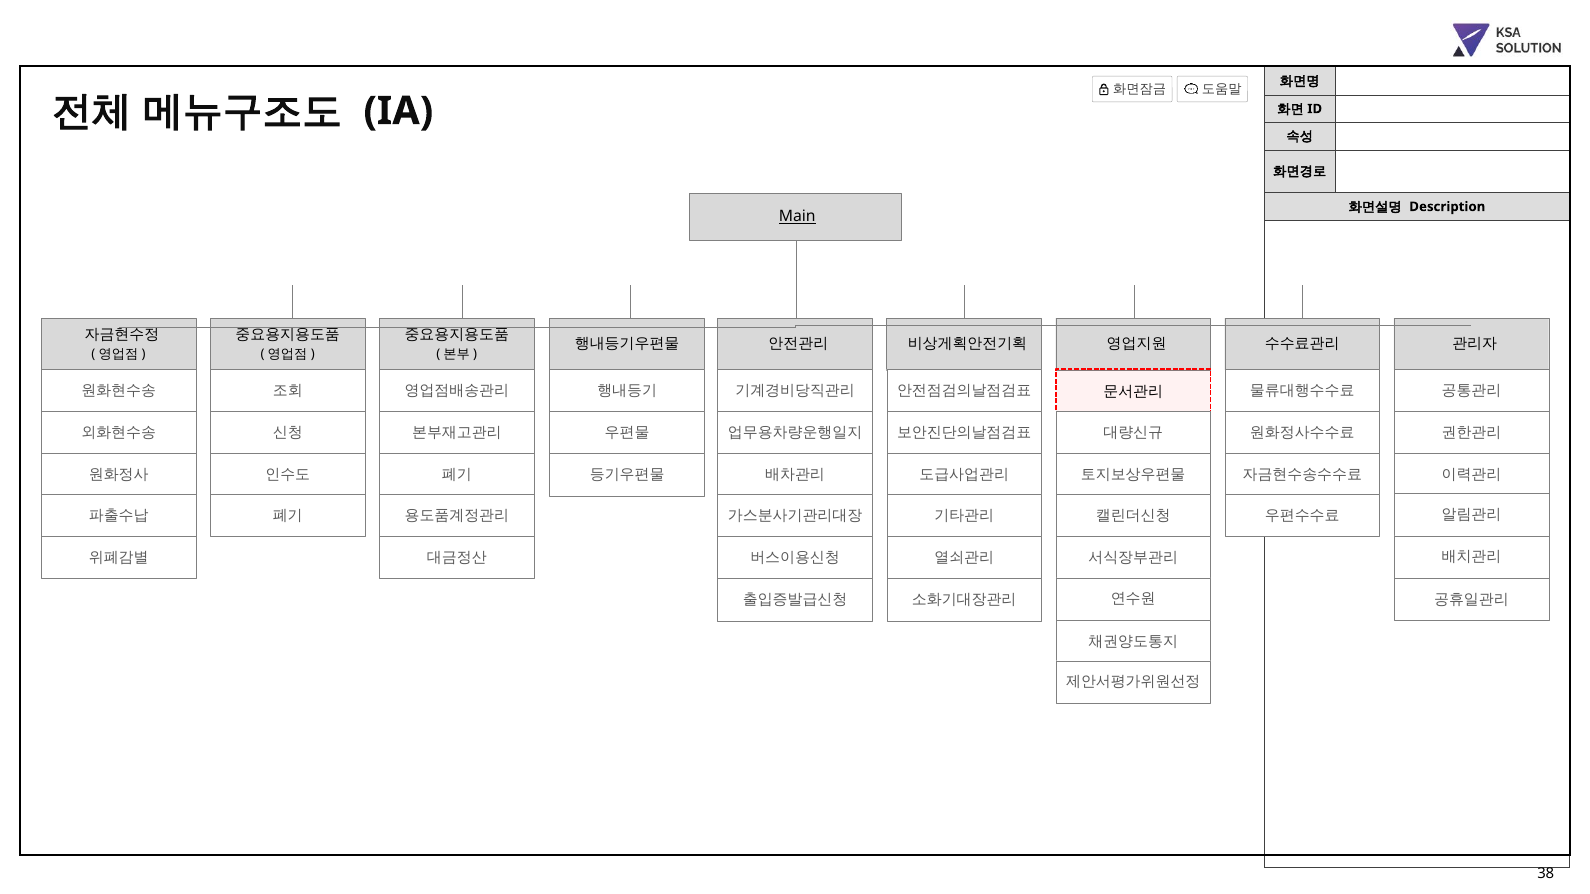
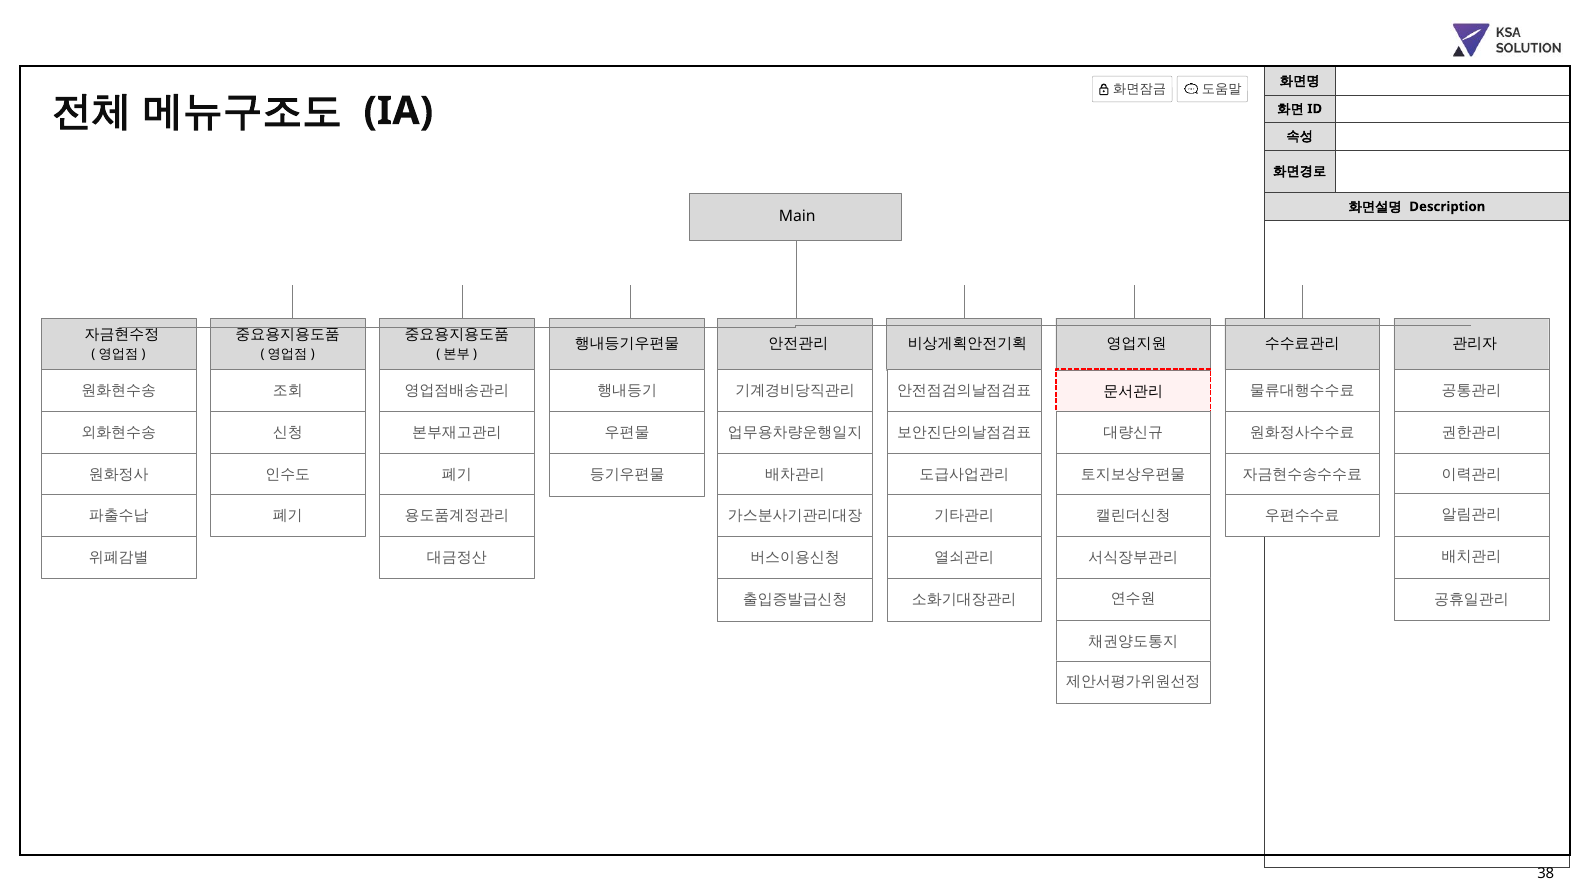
Main underline: present -> none
